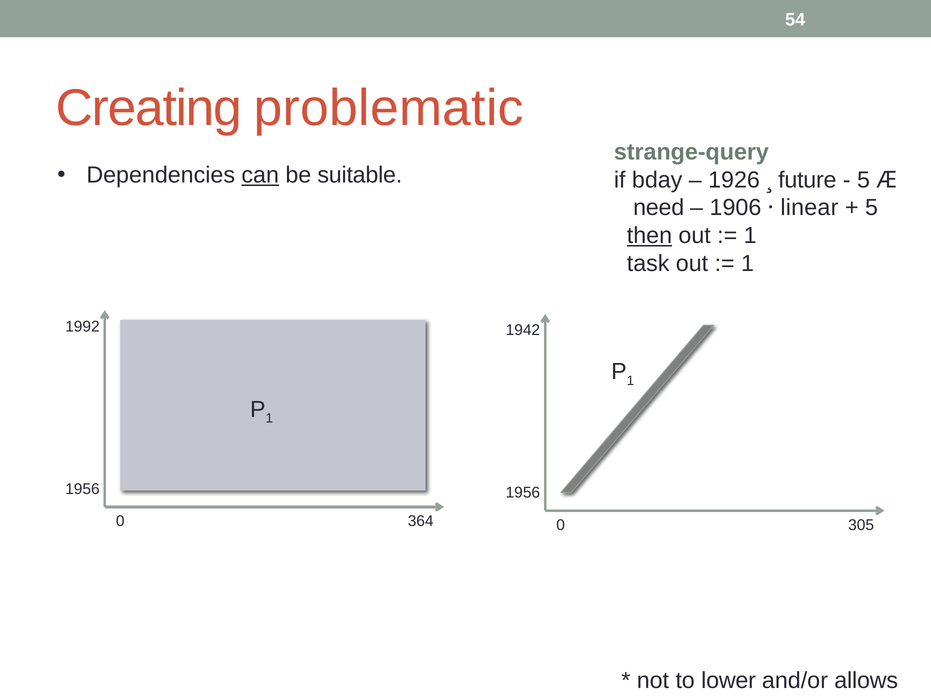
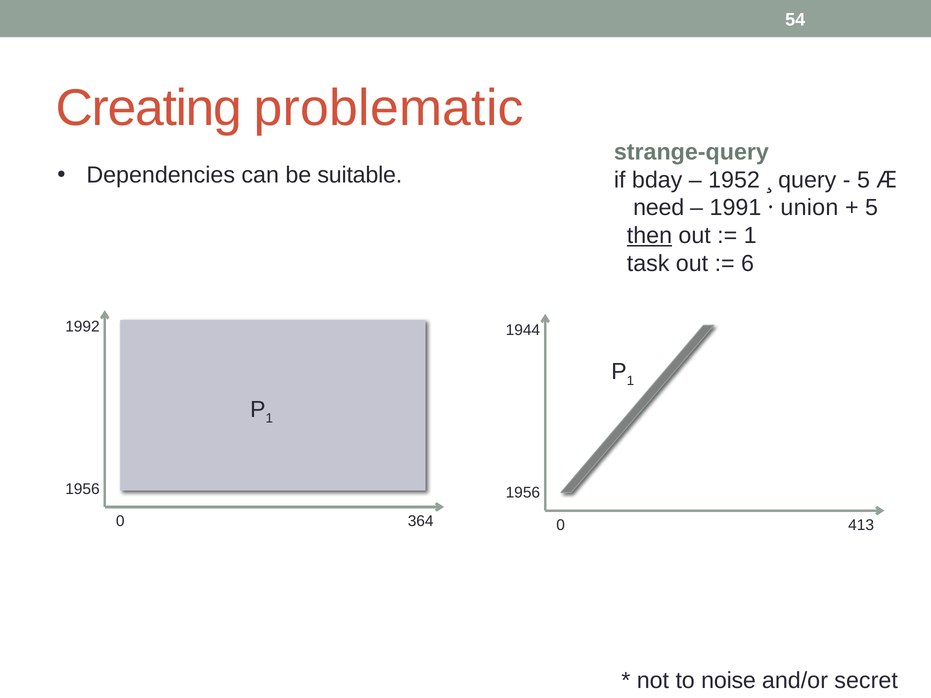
can underline: present -> none
1926: 1926 -> 1952
future: future -> query
1906: 1906 -> 1991
linear: linear -> union
1 at (748, 264): 1 -> 6
1942: 1942 -> 1944
305: 305 -> 413
lower: lower -> noise
allows: allows -> secret
